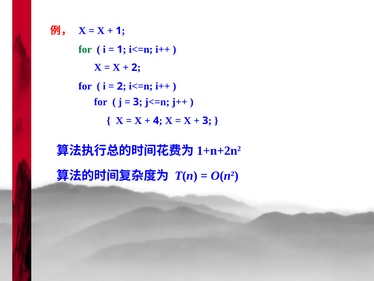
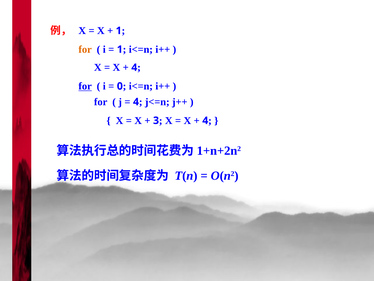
for at (85, 49) colour: green -> orange
2 at (134, 67): 2 -> 4
for at (85, 86) underline: none -> present
2 at (120, 86): 2 -> 0
3 at (136, 102): 3 -> 4
4: 4 -> 3
3 at (205, 120): 3 -> 4
